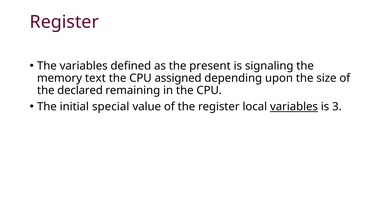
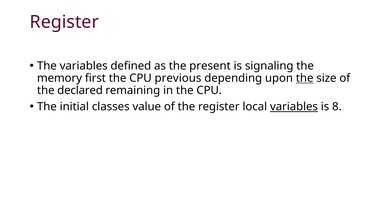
text: text -> first
assigned: assigned -> previous
the at (305, 78) underline: none -> present
special: special -> classes
3: 3 -> 8
